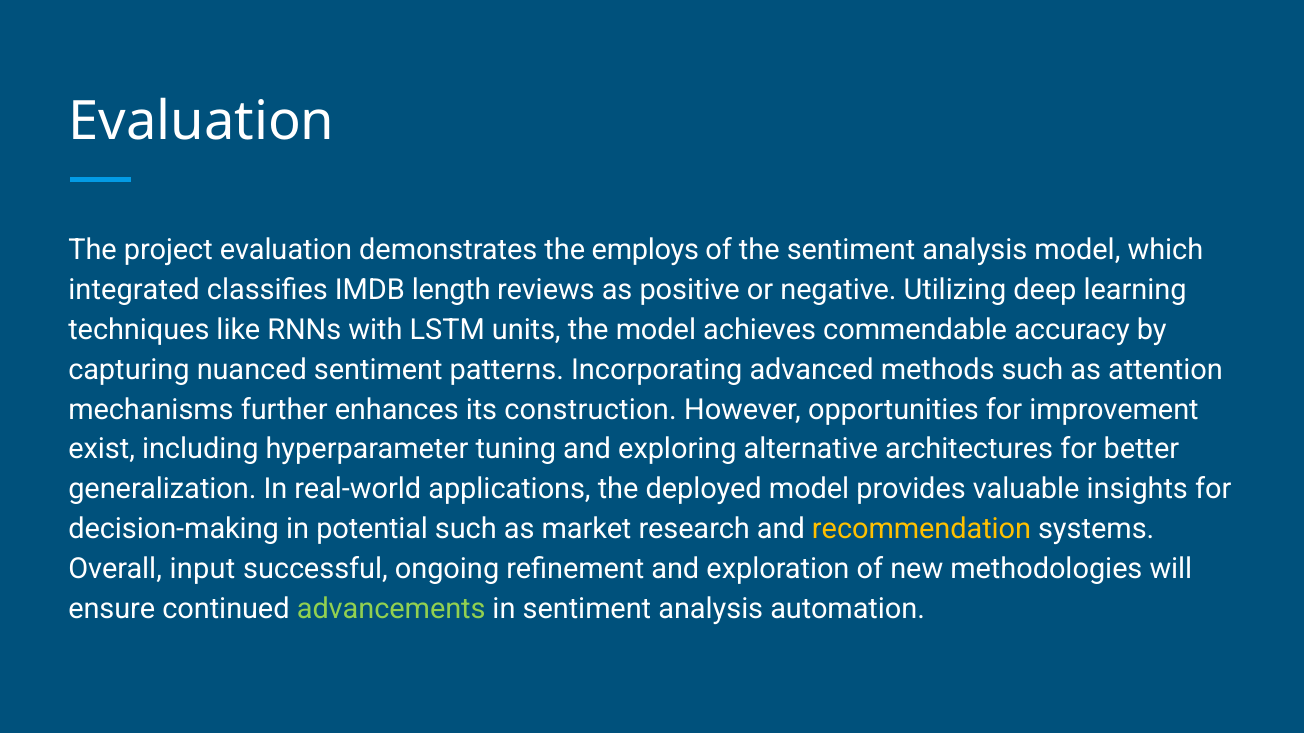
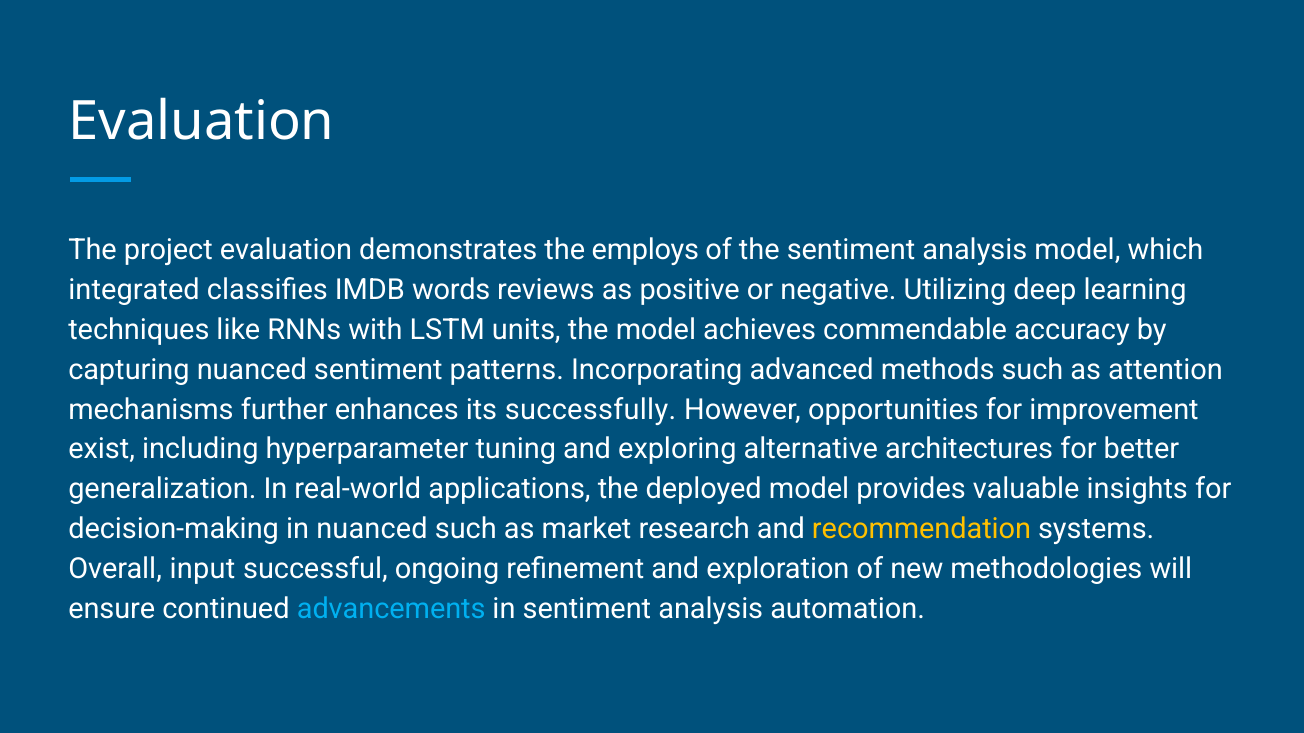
length: length -> words
construction: construction -> successfully
in potential: potential -> nuanced
advancements colour: light green -> light blue
